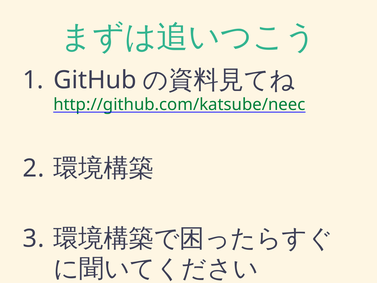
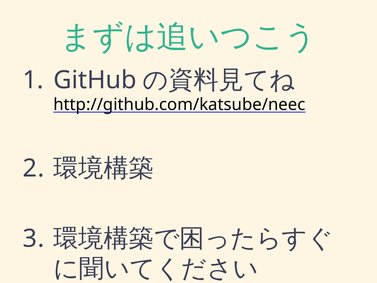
http://github.com/katsube/neec colour: green -> black
